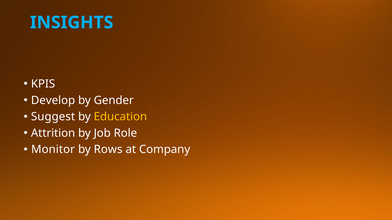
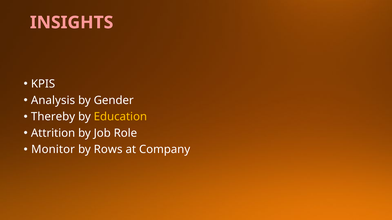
INSIGHTS colour: light blue -> pink
Develop: Develop -> Analysis
Suggest: Suggest -> Thereby
